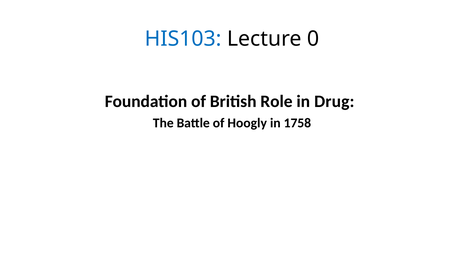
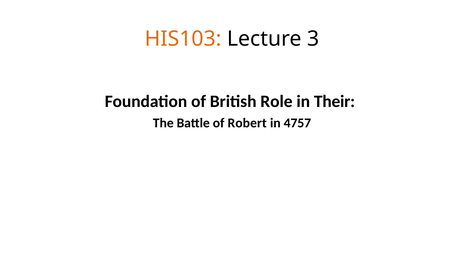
HIS103 colour: blue -> orange
0: 0 -> 3
Drug: Drug -> Their
Hoogly: Hoogly -> Robert
1758: 1758 -> 4757
